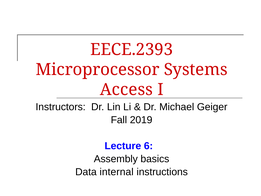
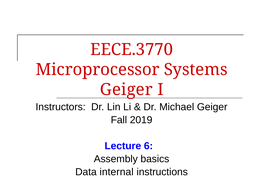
EECE.2393: EECE.2393 -> EECE.3770
Access at (126, 89): Access -> Geiger
